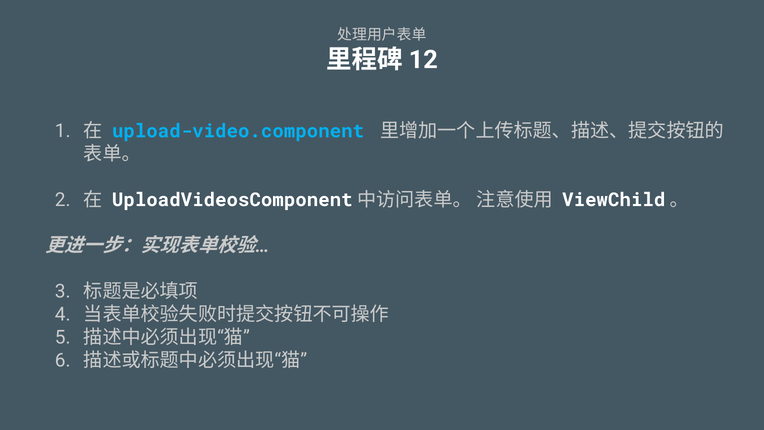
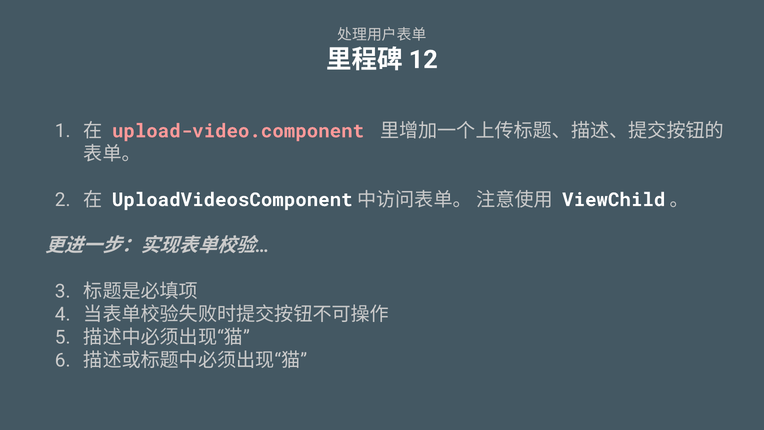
upload-video.component colour: light blue -> pink
